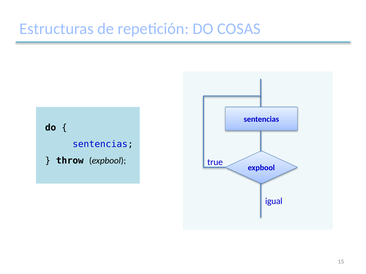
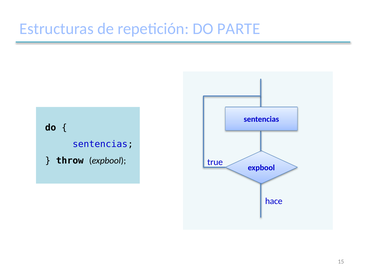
COSAS: COSAS -> PARTE
igual: igual -> hace
